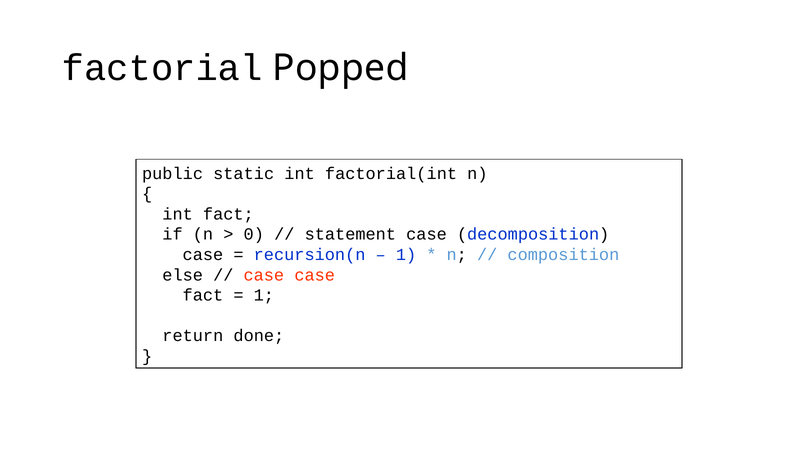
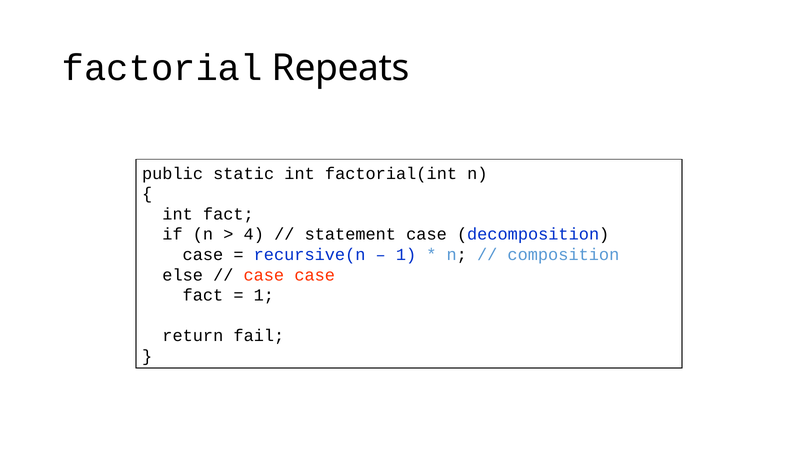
Popped: Popped -> Repeats
0: 0 -> 4
recursion(n: recursion(n -> recursive(n
done: done -> fail
